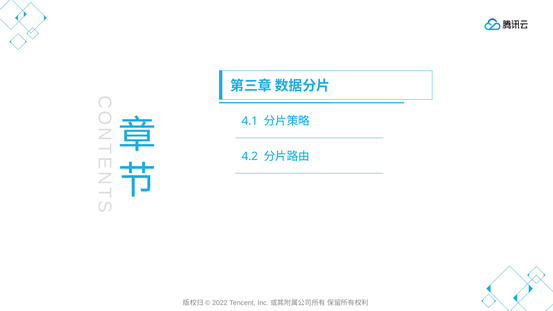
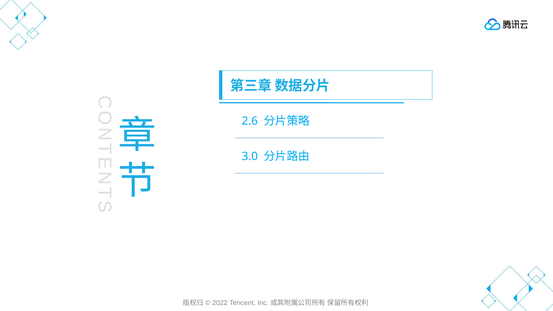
4.1: 4.1 -> 2.6
4.2: 4.2 -> 3.0
